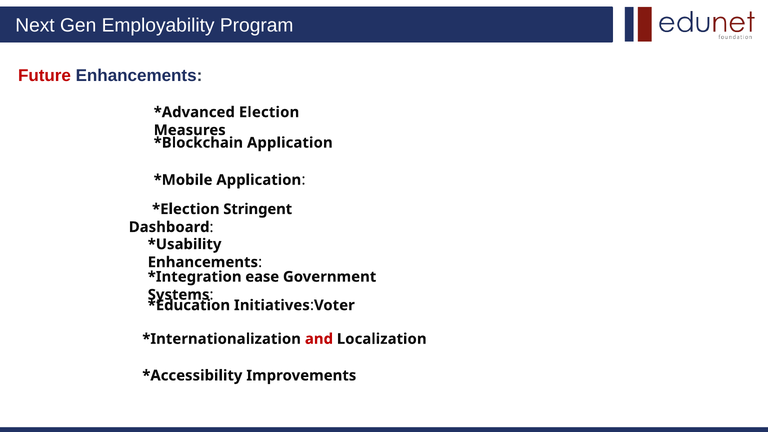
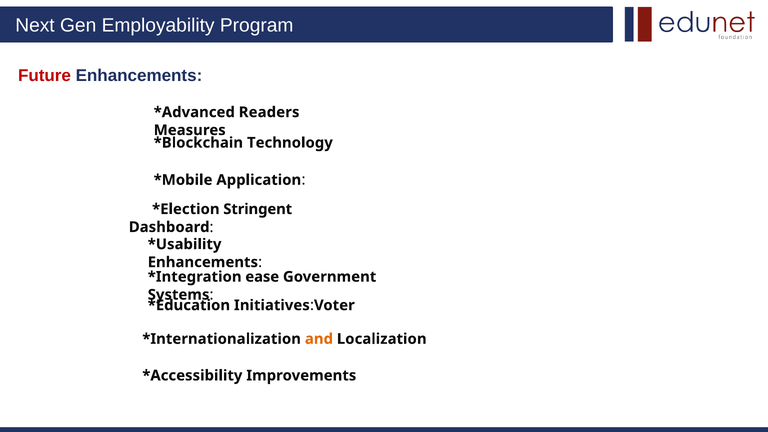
Election: Election -> Readers
Application at (290, 143): Application -> Technology
and colour: red -> orange
